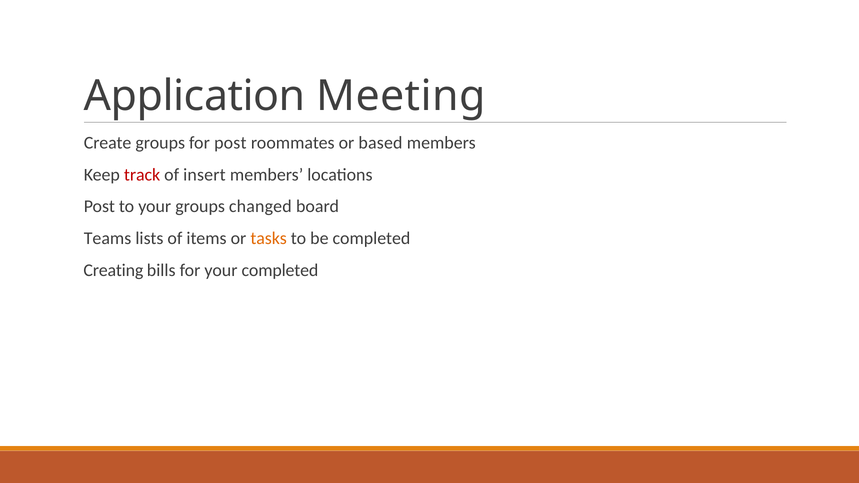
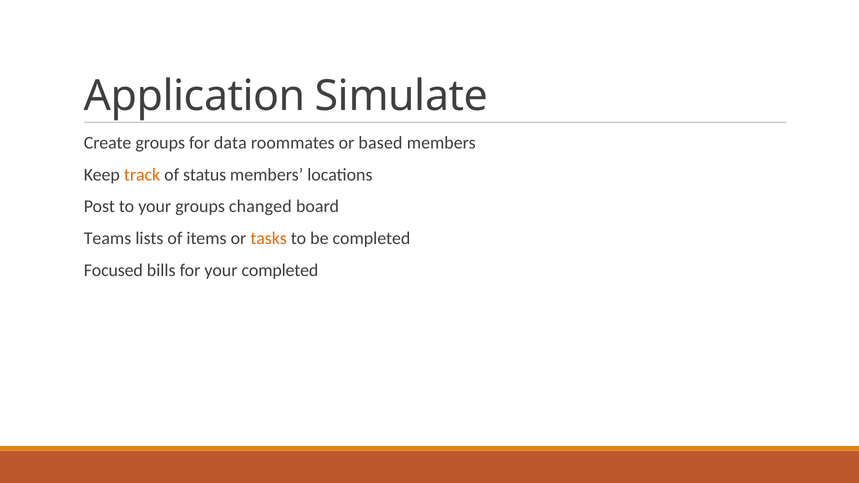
Meeting: Meeting -> Simulate
for post: post -> data
track colour: red -> orange
insert: insert -> status
Creating: Creating -> Focused
